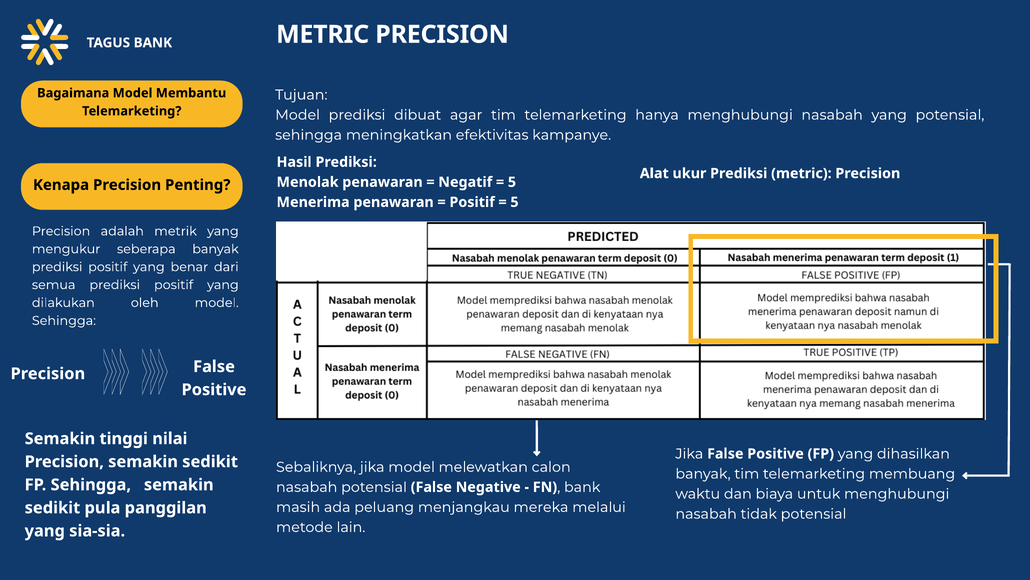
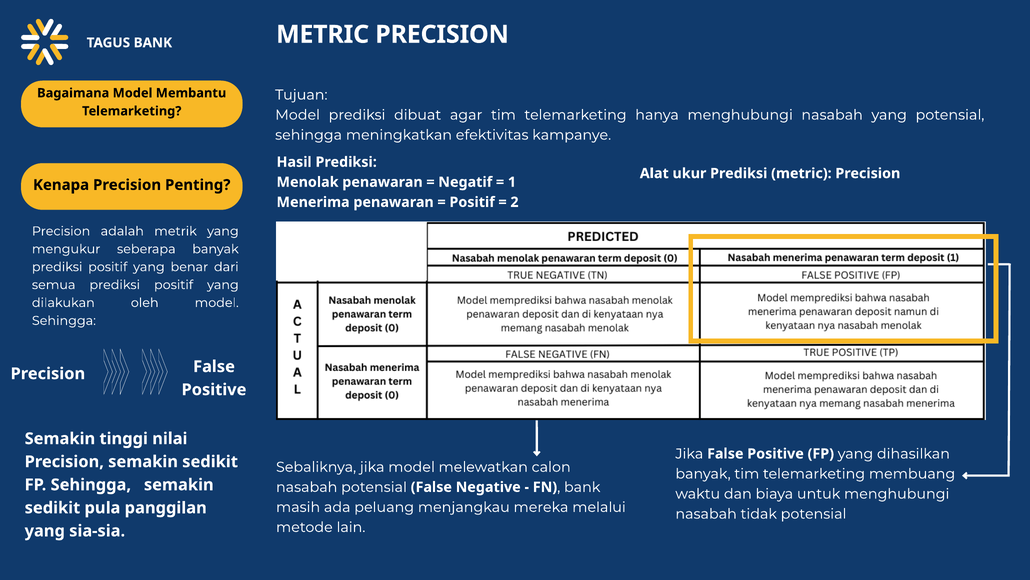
5 at (512, 182): 5 -> 1
5 at (515, 202): 5 -> 2
